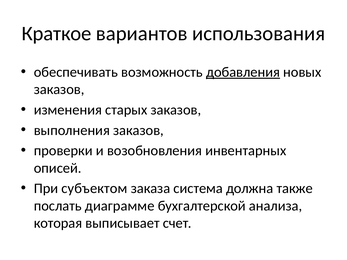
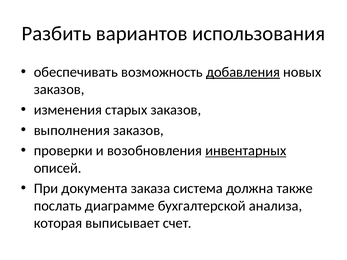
Краткое: Краткое -> Разбить
инвентарных underline: none -> present
субъектом: субъектом -> документа
